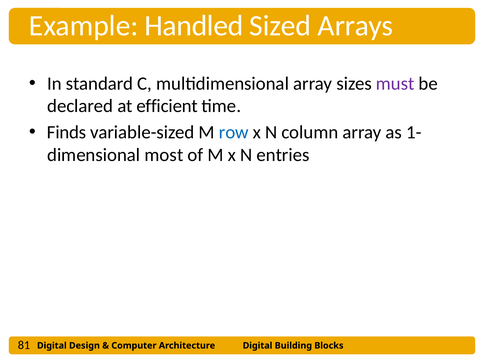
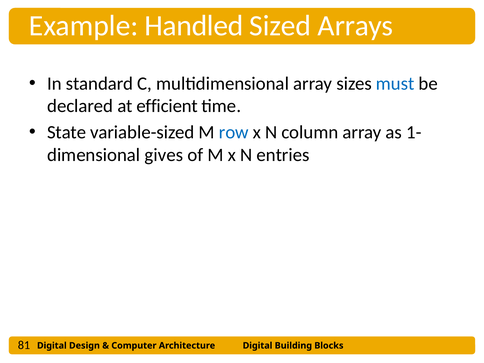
must colour: purple -> blue
Finds: Finds -> State
most: most -> gives
